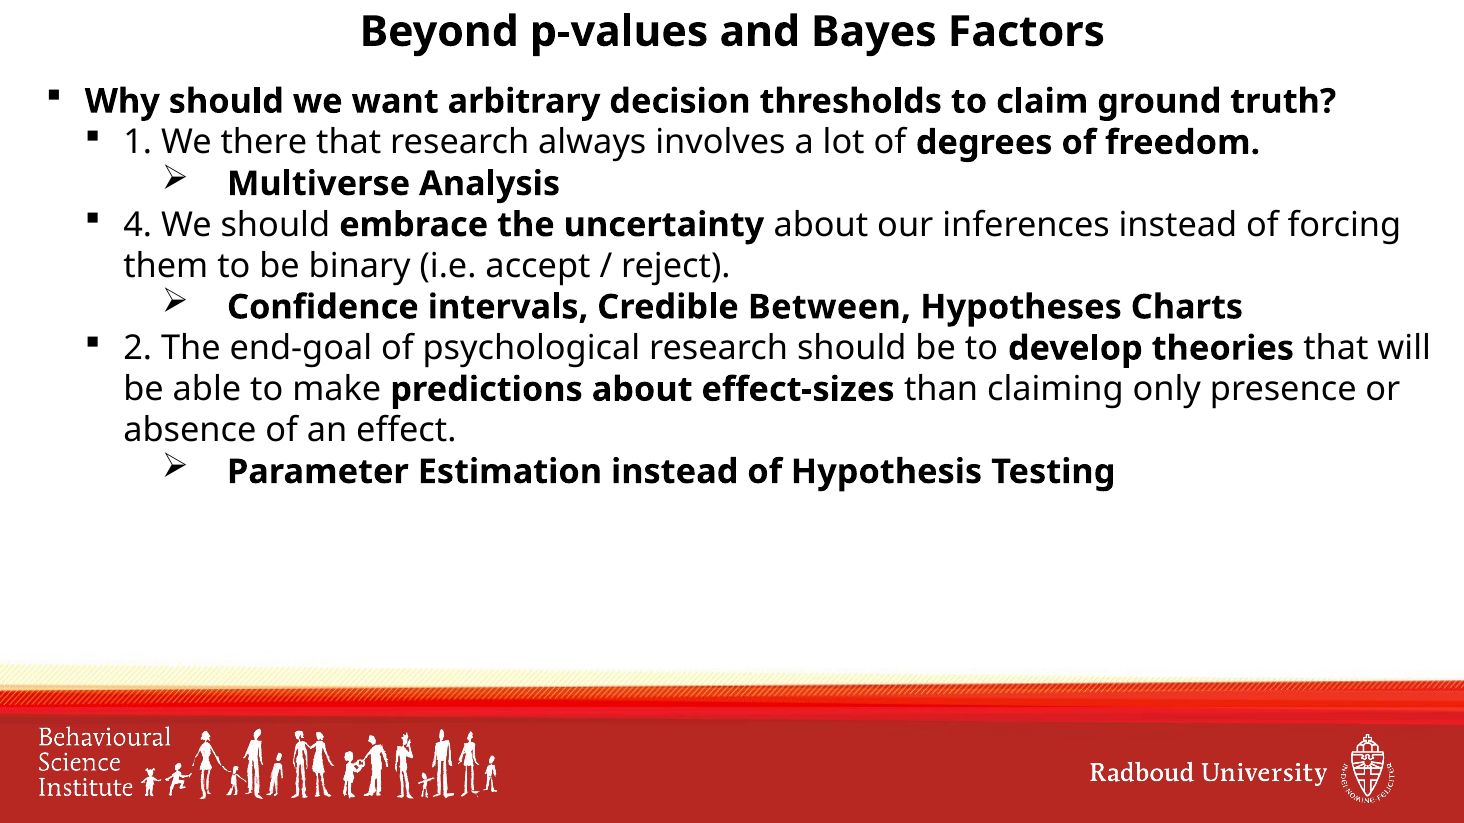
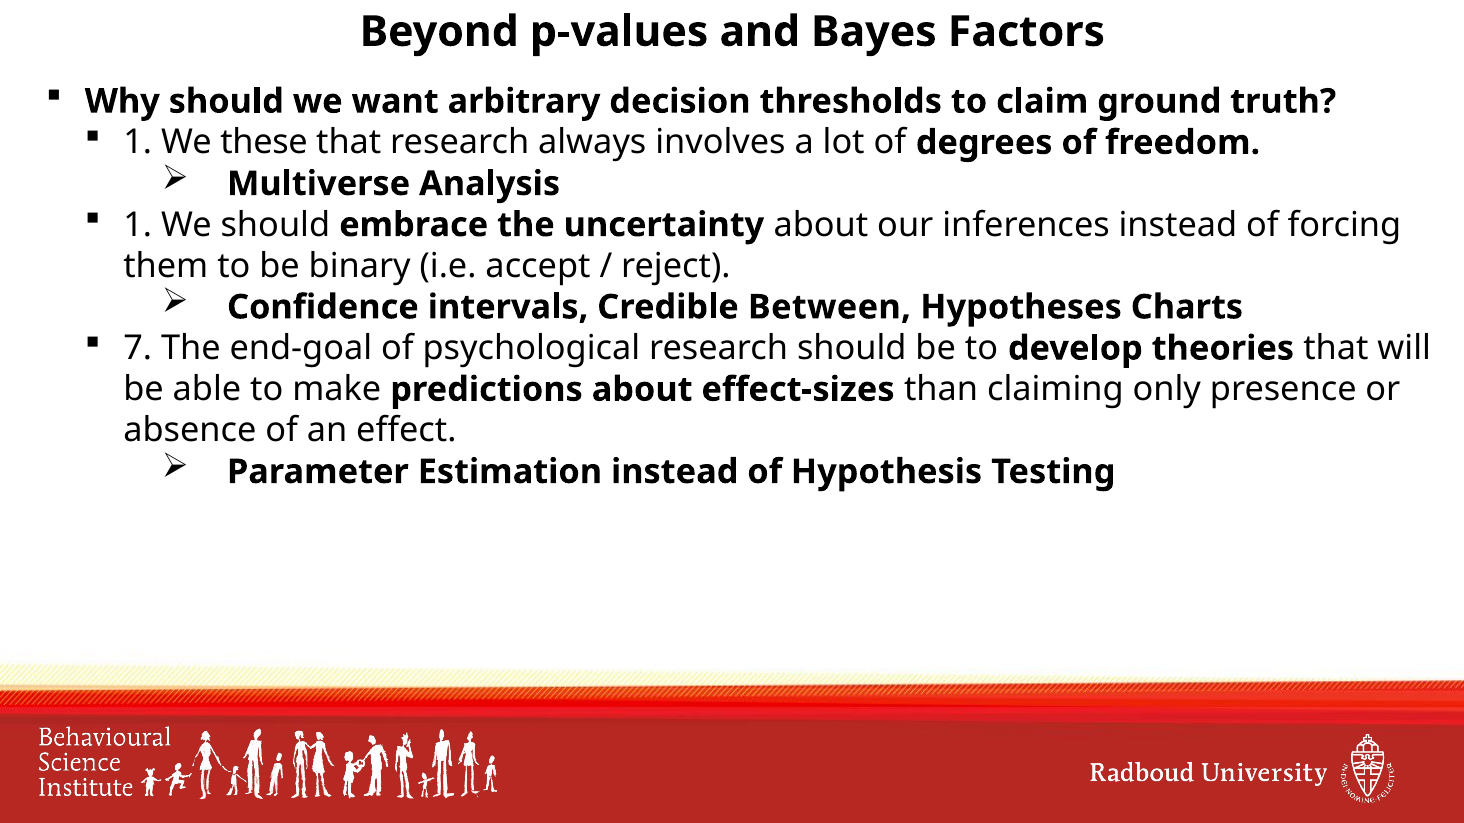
there: there -> these
4 at (138, 225): 4 -> 1
2: 2 -> 7
